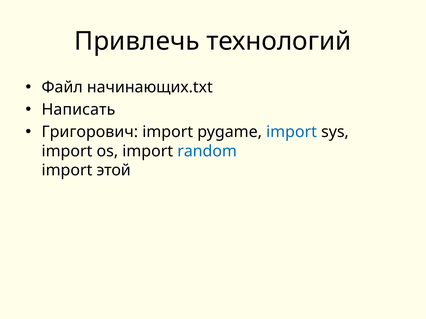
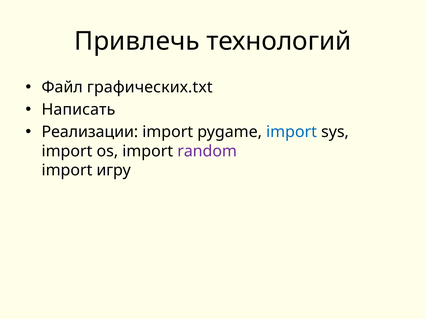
начинающих.txt: начинающих.txt -> графических.txt
Григорович: Григорович -> Реализации
random colour: blue -> purple
этой: этой -> игру
